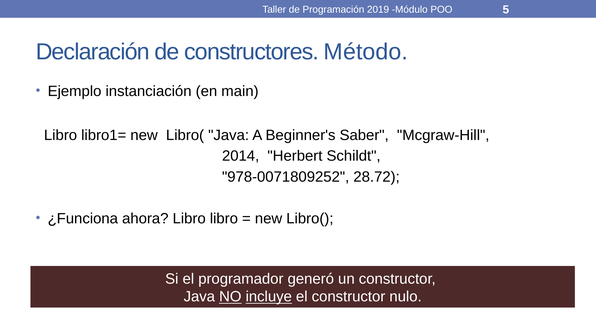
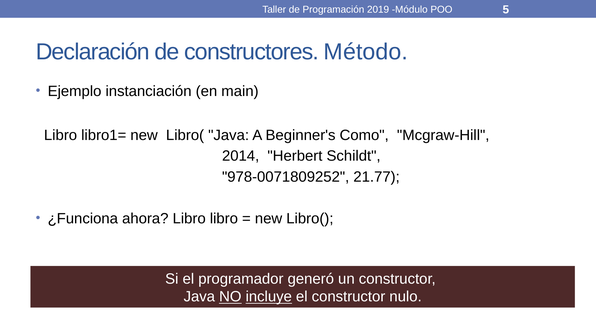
Saber: Saber -> Como
28.72: 28.72 -> 21.77
